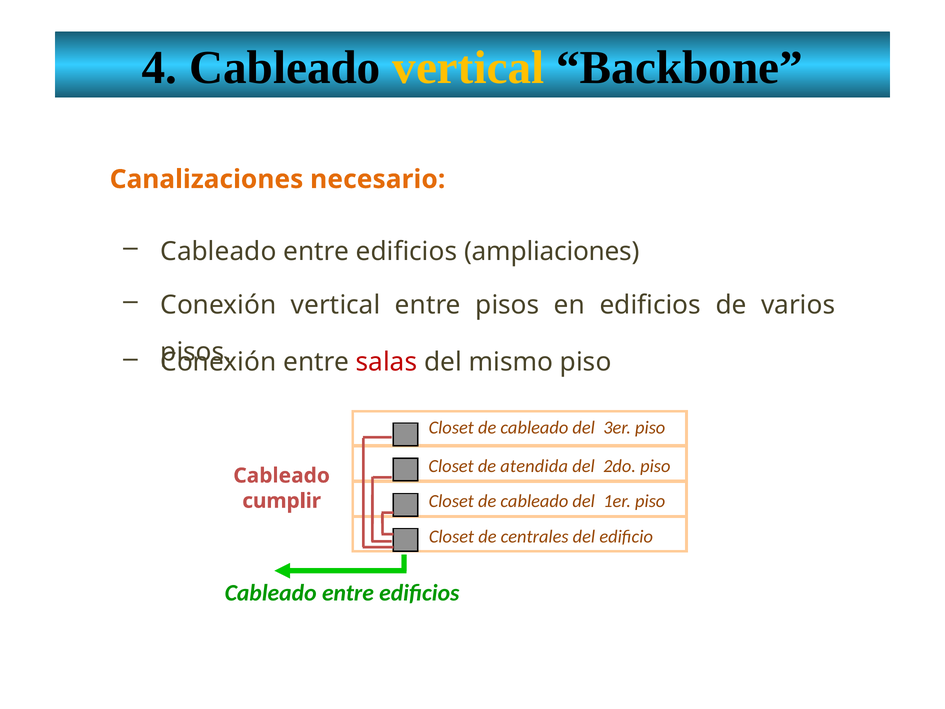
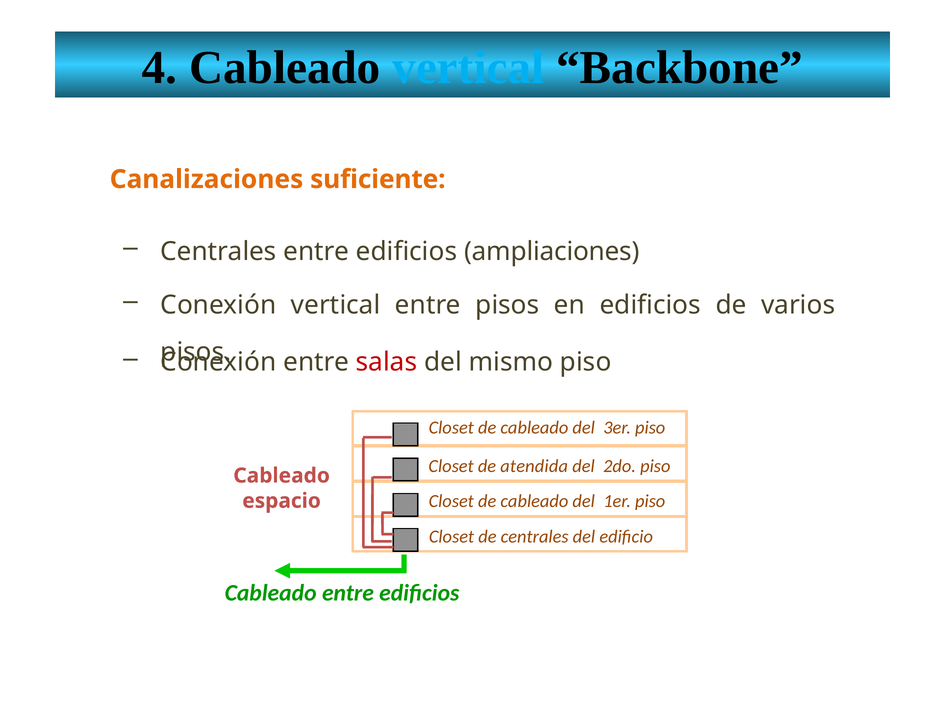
vertical at (468, 68) colour: yellow -> light blue
necesario: necesario -> suficiente
Cableado at (218, 251): Cableado -> Centrales
cumplir: cumplir -> espacio
